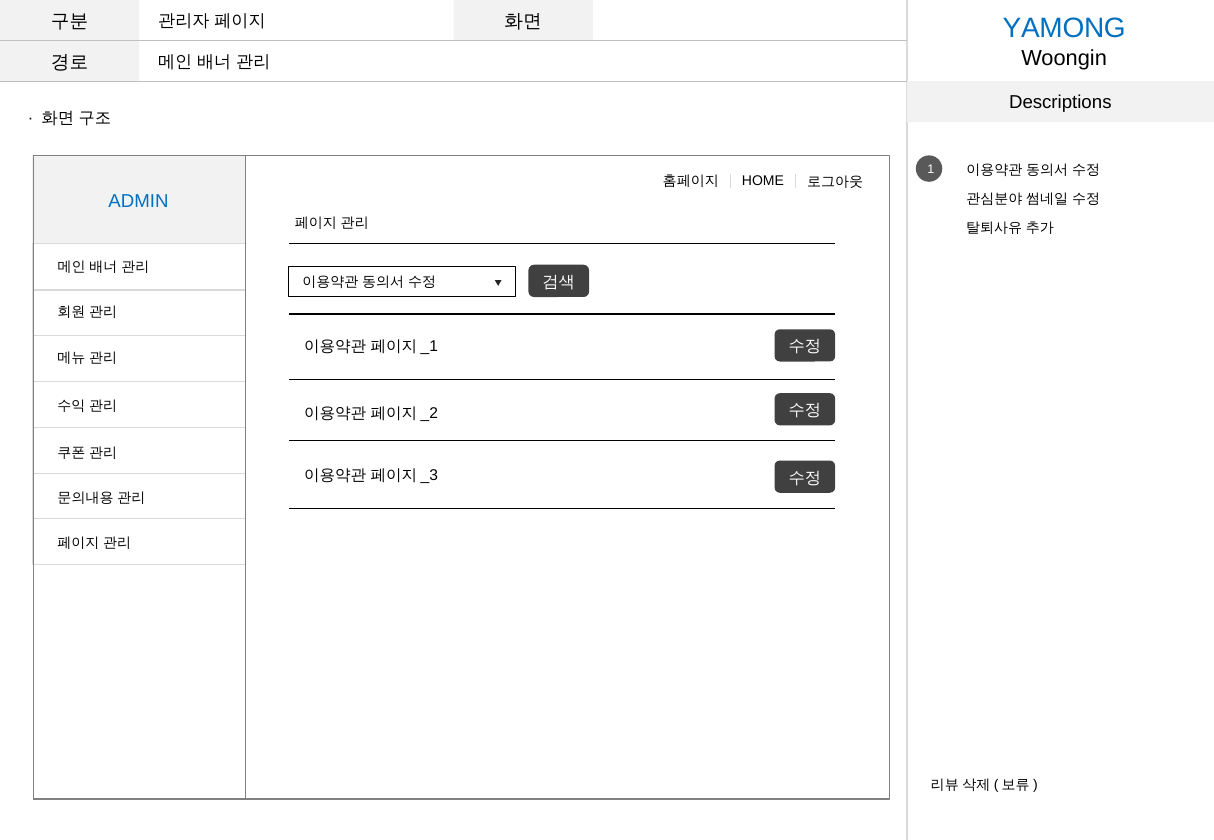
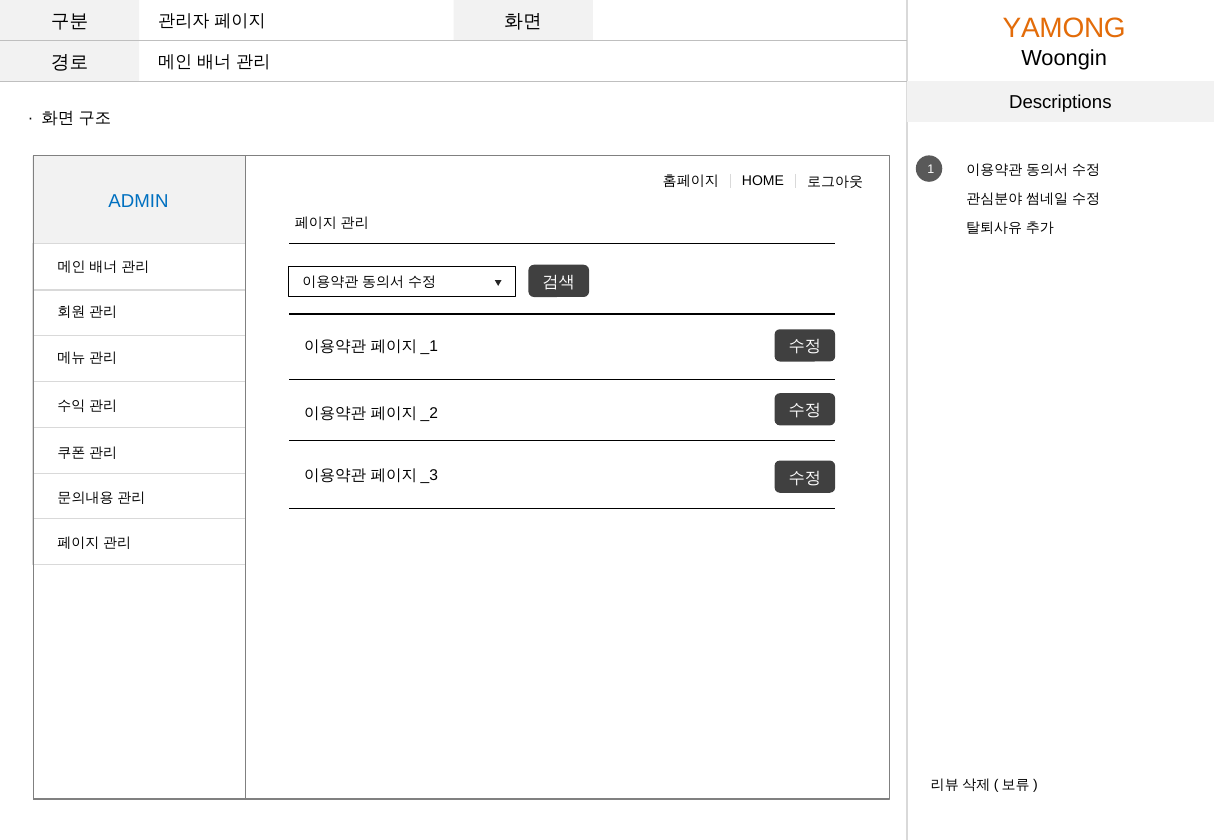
YAMONG colour: blue -> orange
